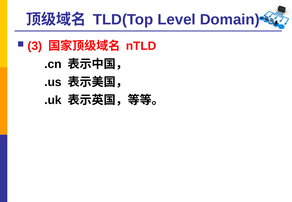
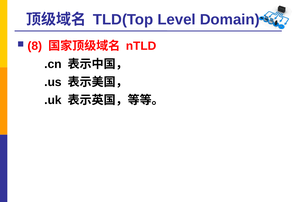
3: 3 -> 8
